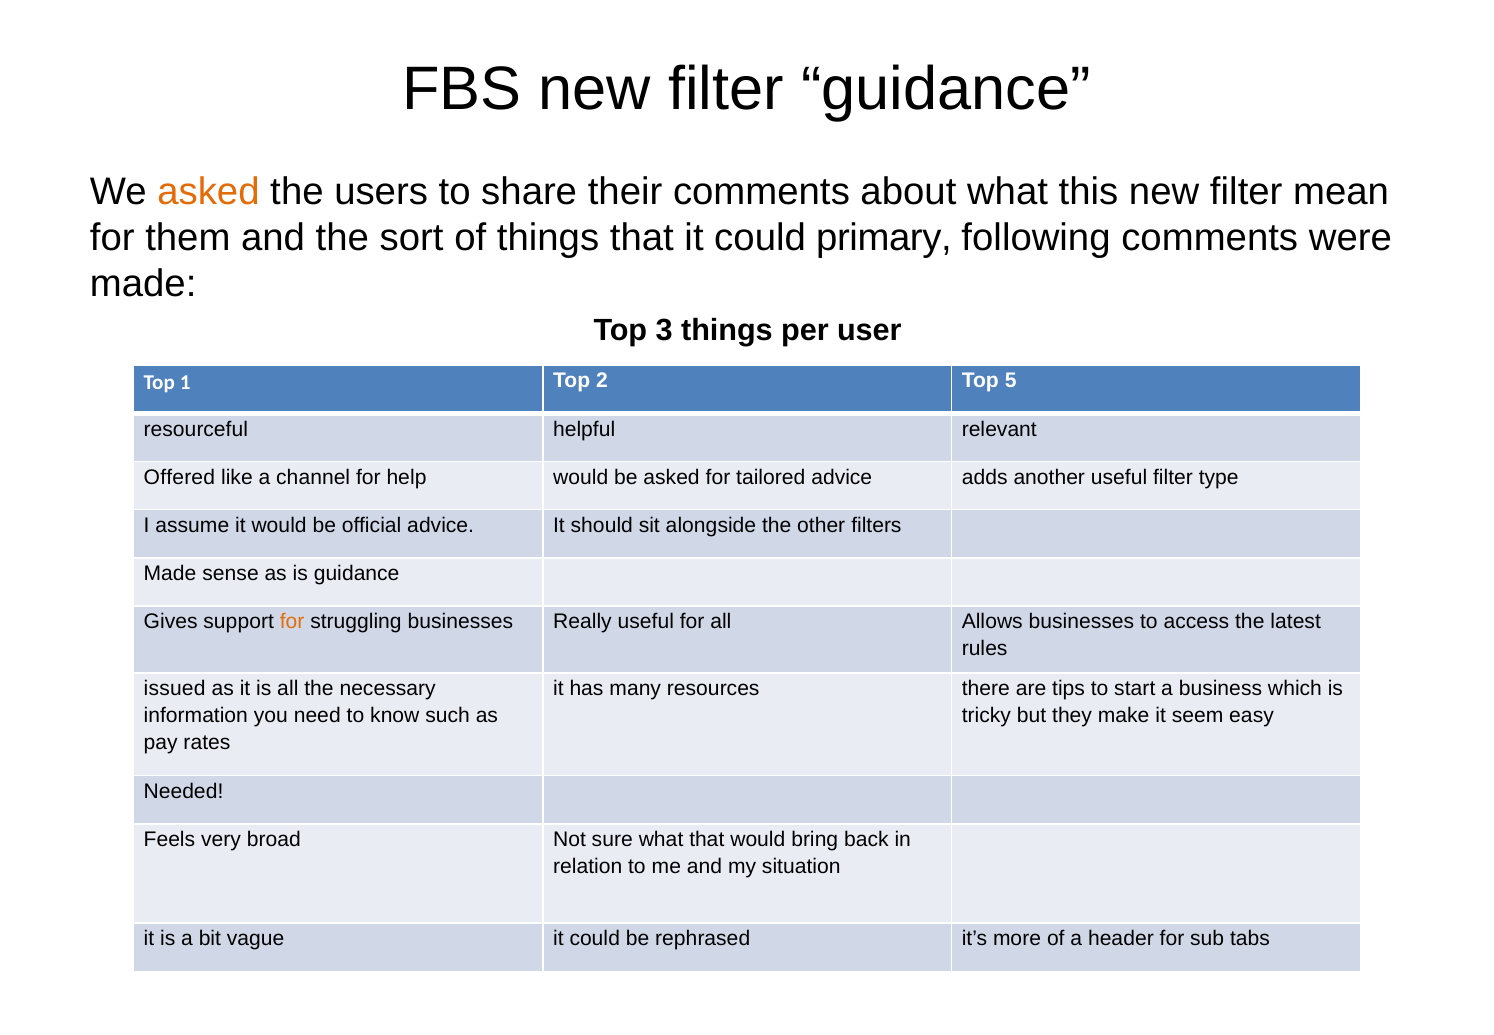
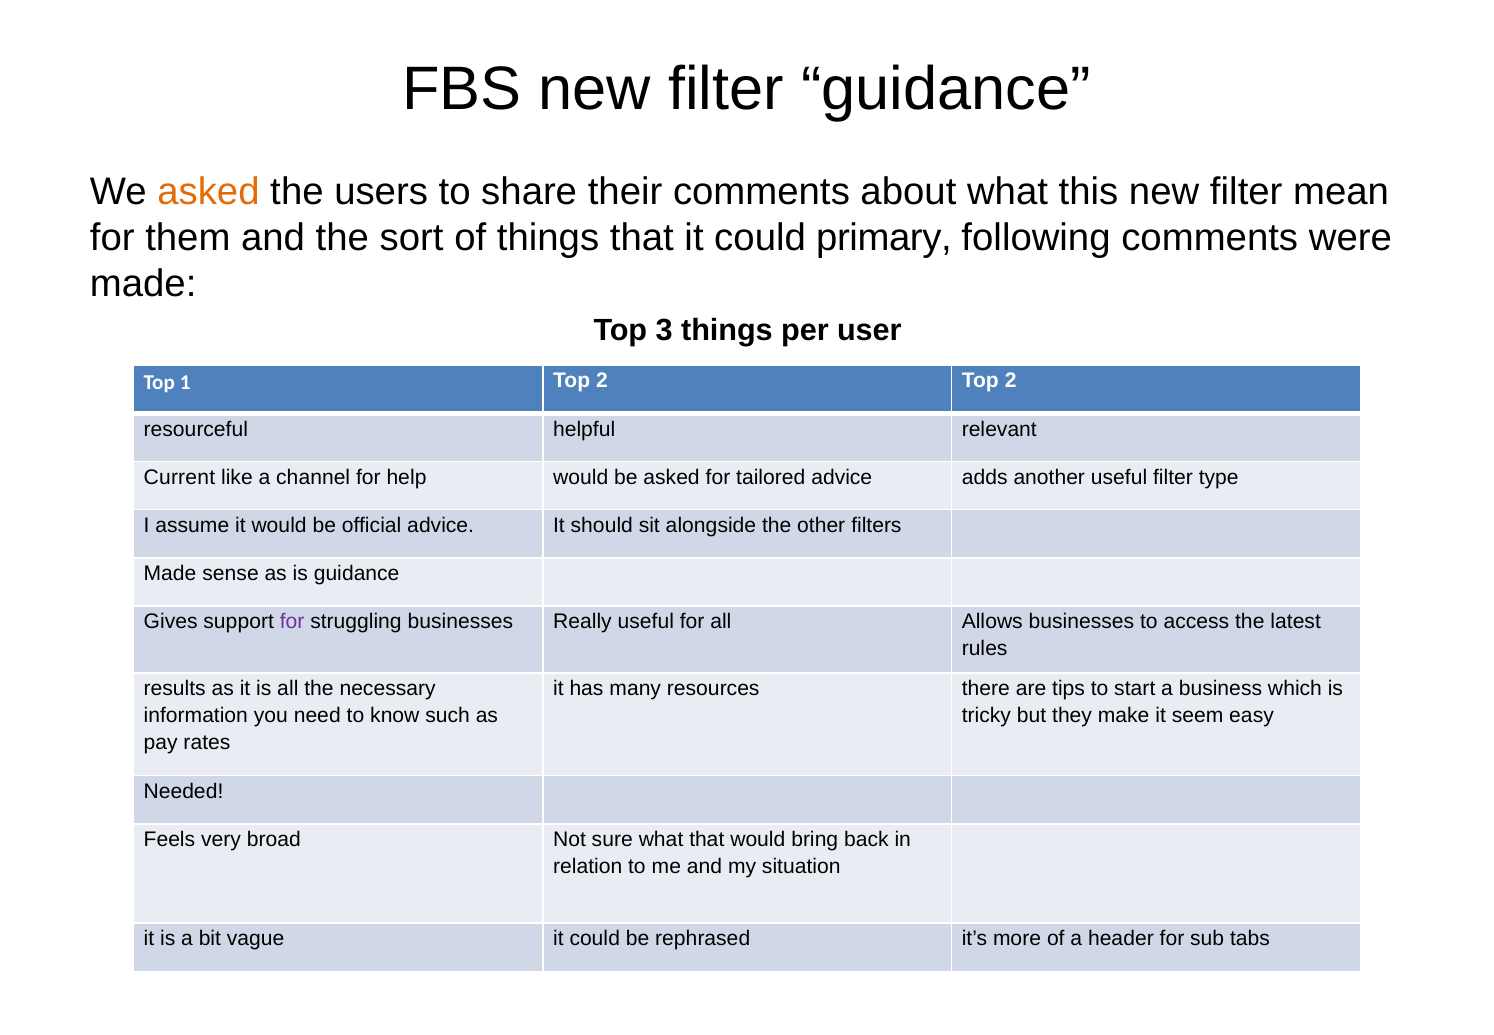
2 Top 5: 5 -> 2
Offered: Offered -> Current
for at (292, 621) colour: orange -> purple
issued: issued -> results
